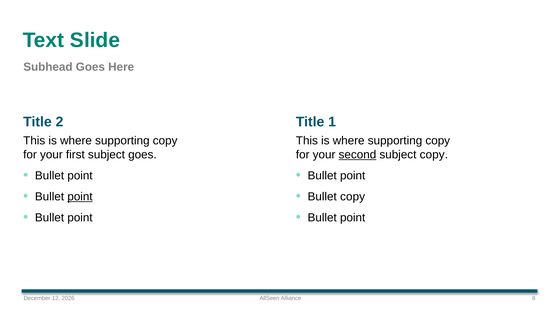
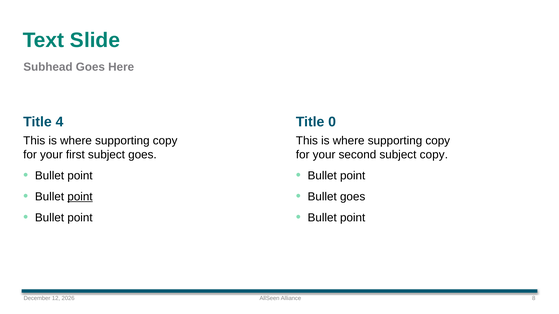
2: 2 -> 4
1: 1 -> 0
second underline: present -> none
Bullet copy: copy -> goes
